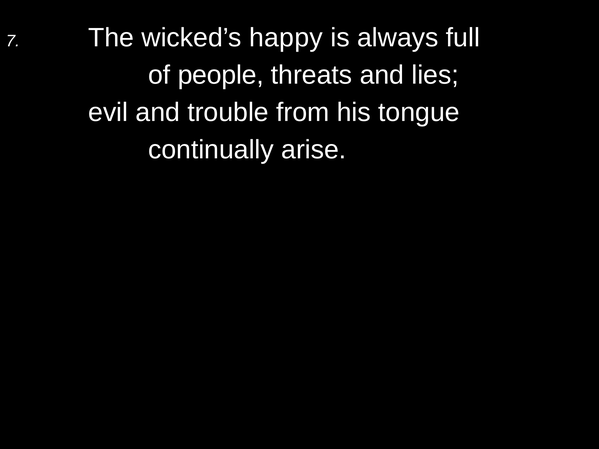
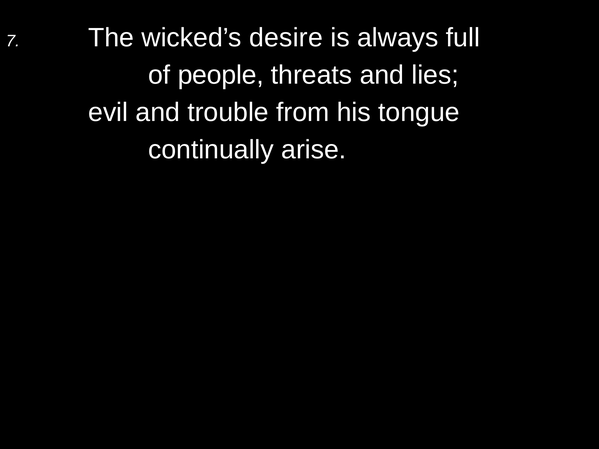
happy: happy -> desire
